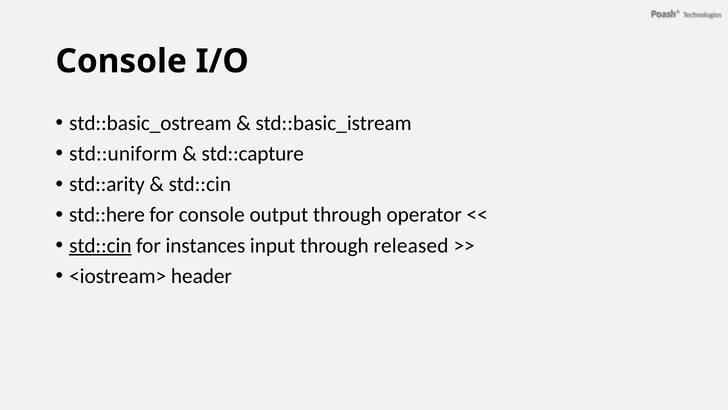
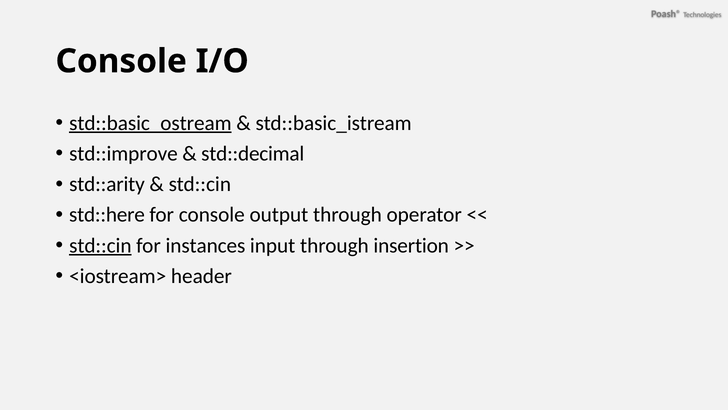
std::basic_ostream underline: none -> present
std::uniform: std::uniform -> std::improve
std::capture: std::capture -> std::decimal
released: released -> insertion
